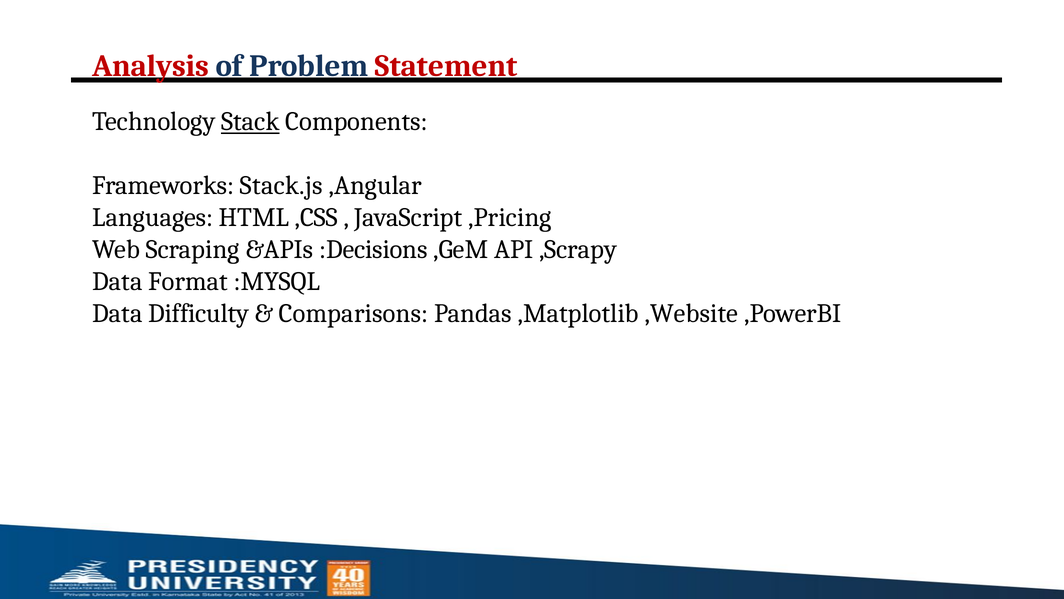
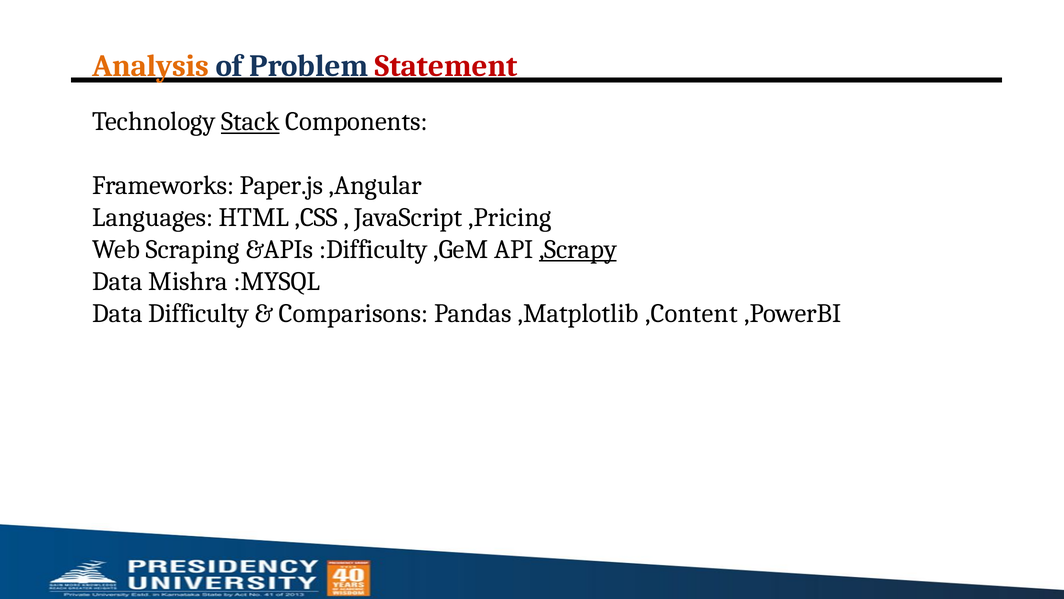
Analysis colour: red -> orange
Stack.js: Stack.js -> Paper.js
:Decisions: :Decisions -> :Difficulty
,Scrapy underline: none -> present
Format: Format -> Mishra
,Website: ,Website -> ,Content
